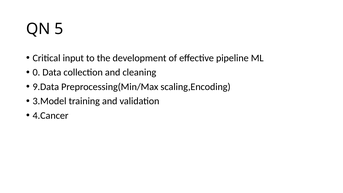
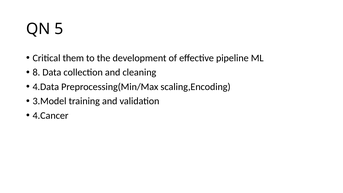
input: input -> them
0: 0 -> 8
9.Data: 9.Data -> 4.Data
